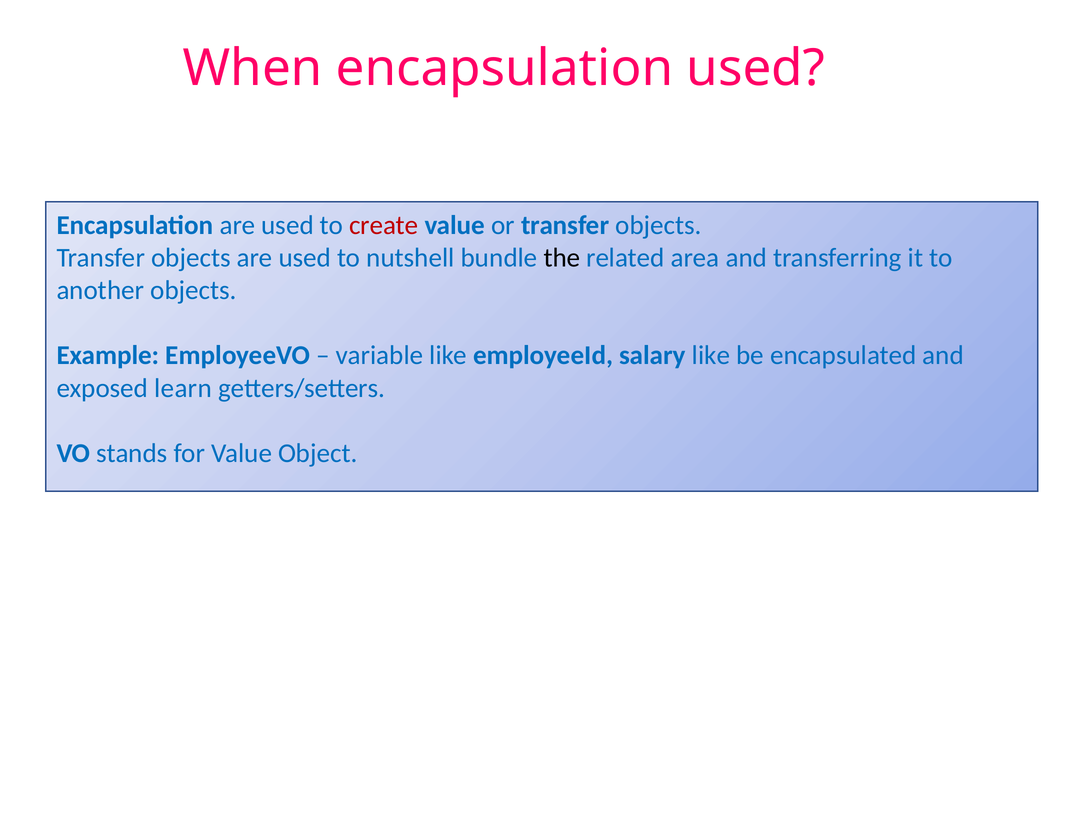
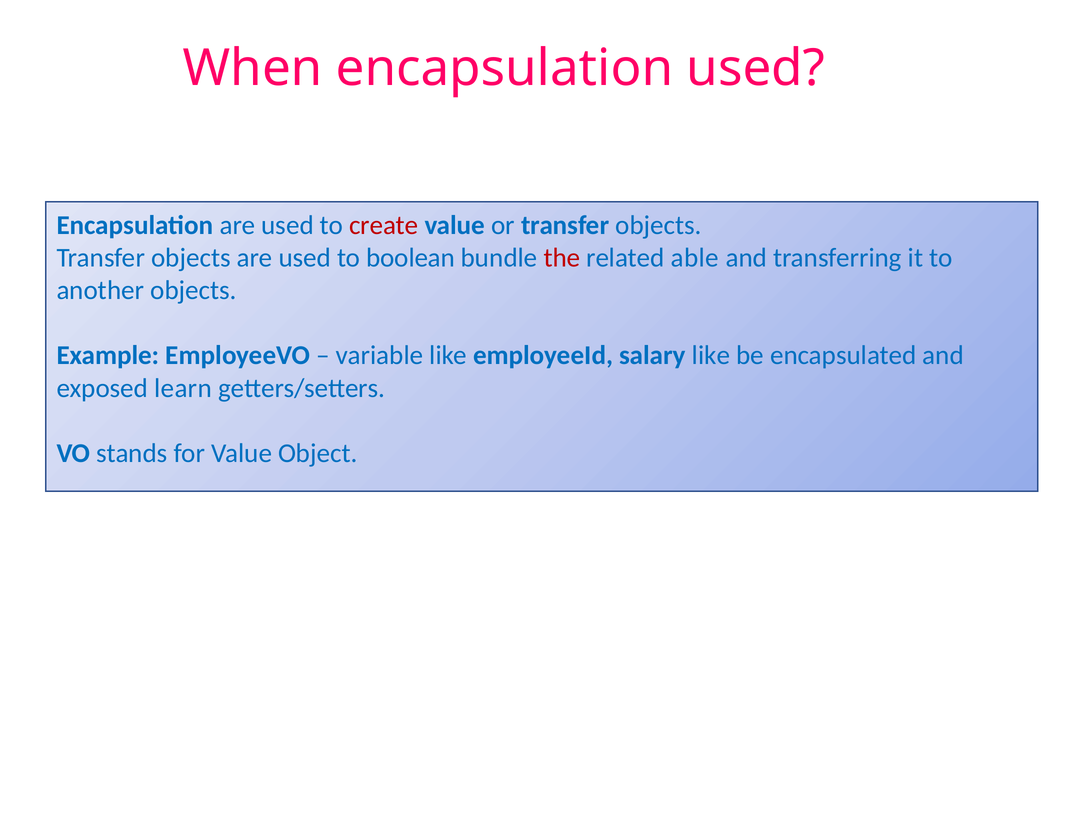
nutshell: nutshell -> boolean
the colour: black -> red
area: area -> able
